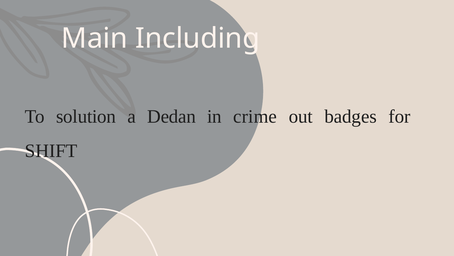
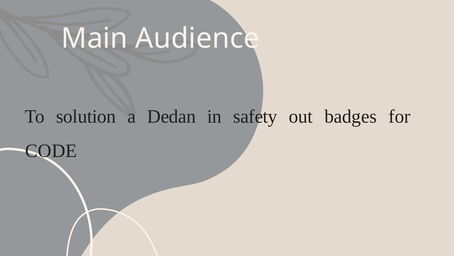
Including: Including -> Audience
crime: crime -> safety
SHIFT: SHIFT -> CODE
